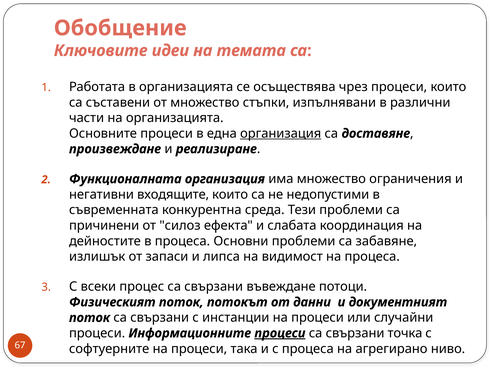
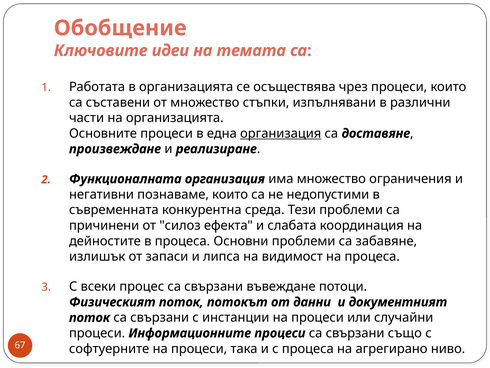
входящите: входящите -> познаваме
процеси at (280, 333) underline: present -> none
точка: точка -> също
